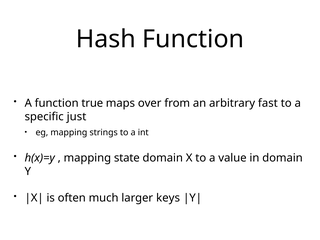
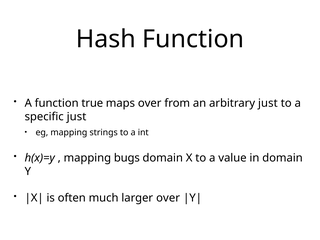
arbitrary fast: fast -> just
state: state -> bugs
larger keys: keys -> over
